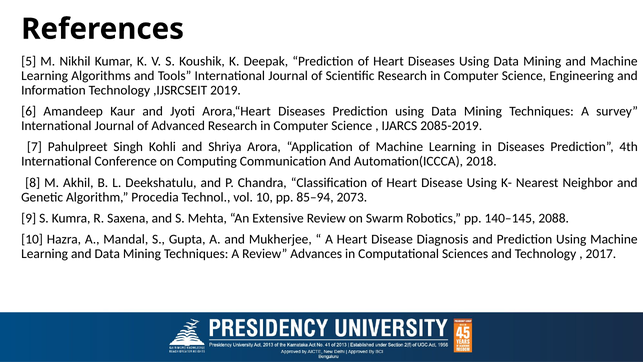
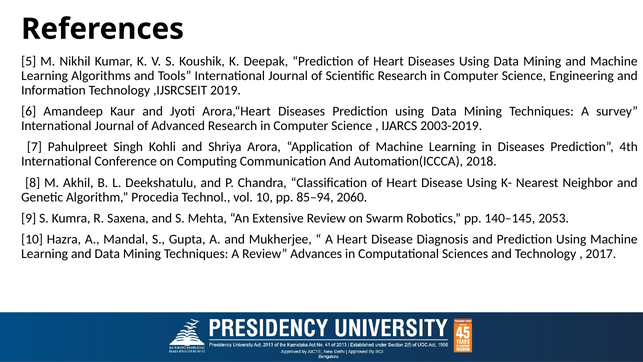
2085-2019: 2085-2019 -> 2003-2019
2073: 2073 -> 2060
2088: 2088 -> 2053
